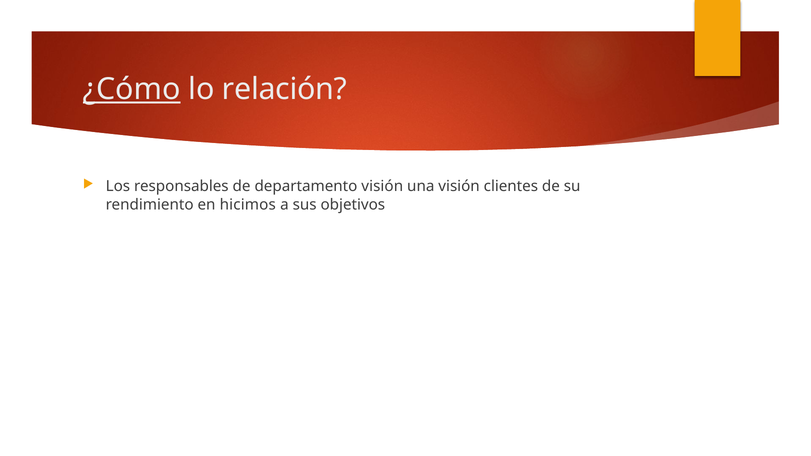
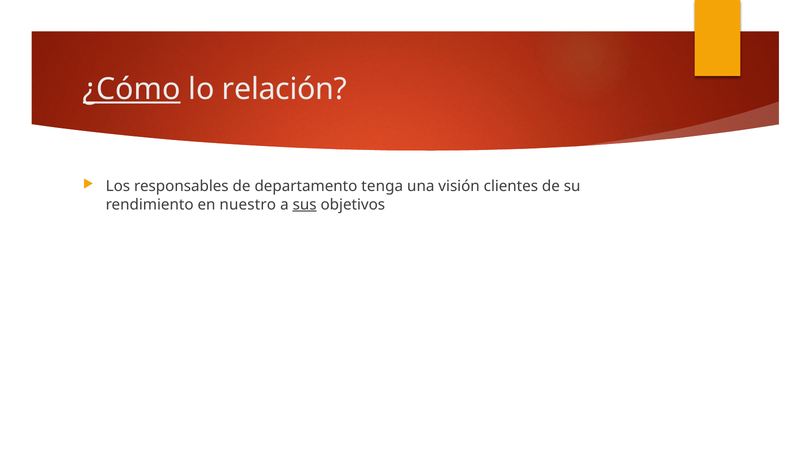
departamento visión: visión -> tenga
hicimos: hicimos -> nuestro
sus underline: none -> present
